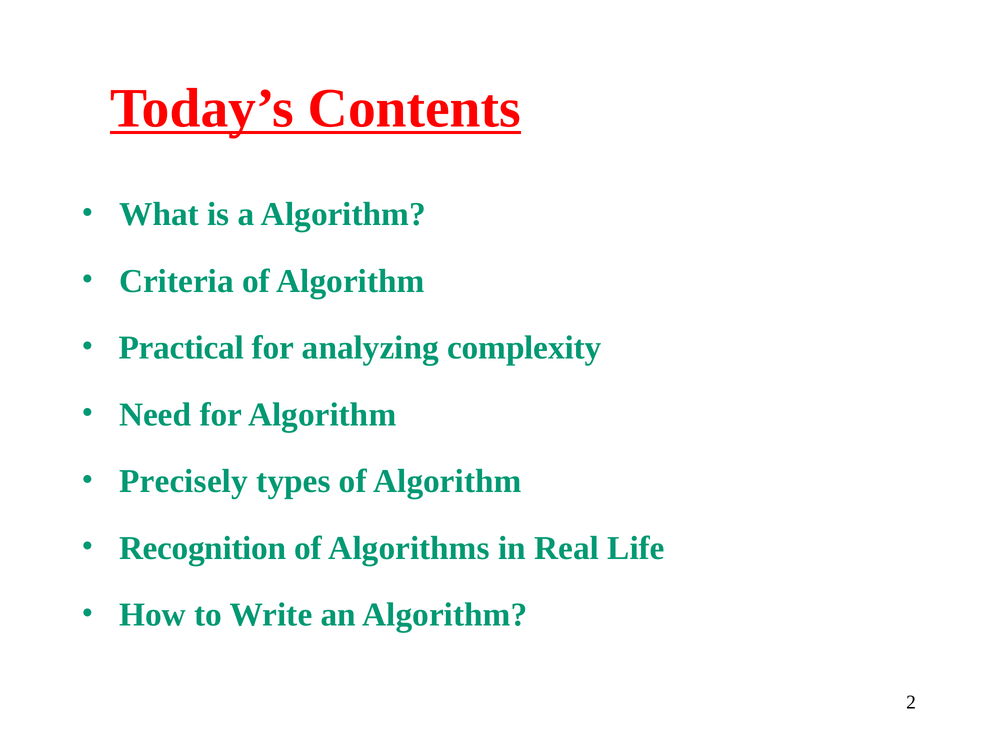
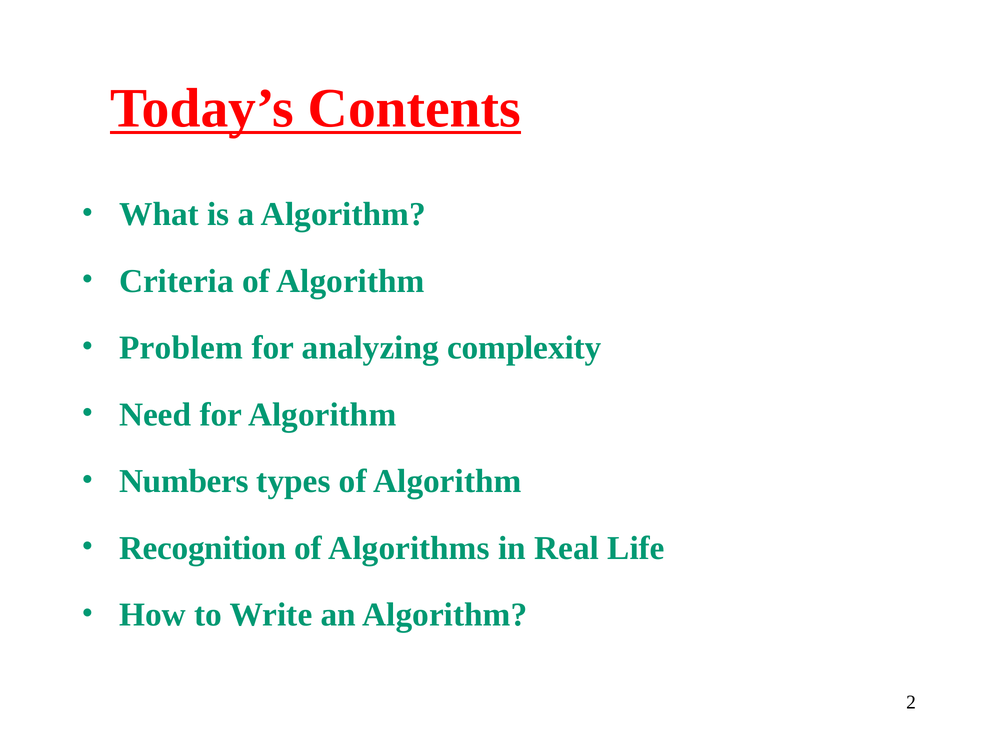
Practical: Practical -> Problem
Precisely: Precisely -> Numbers
